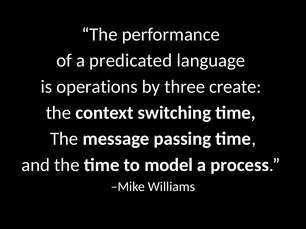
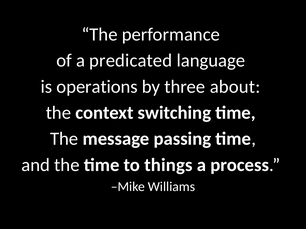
create: create -> about
model: model -> things
